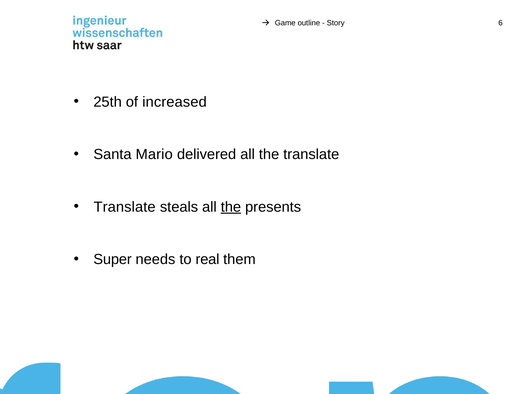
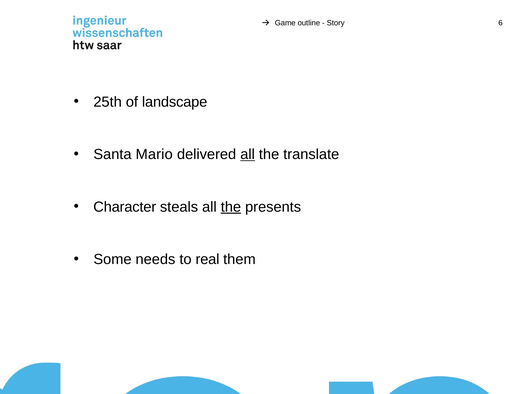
increased: increased -> landscape
all at (248, 154) underline: none -> present
Translate at (125, 207): Translate -> Character
Super: Super -> Some
